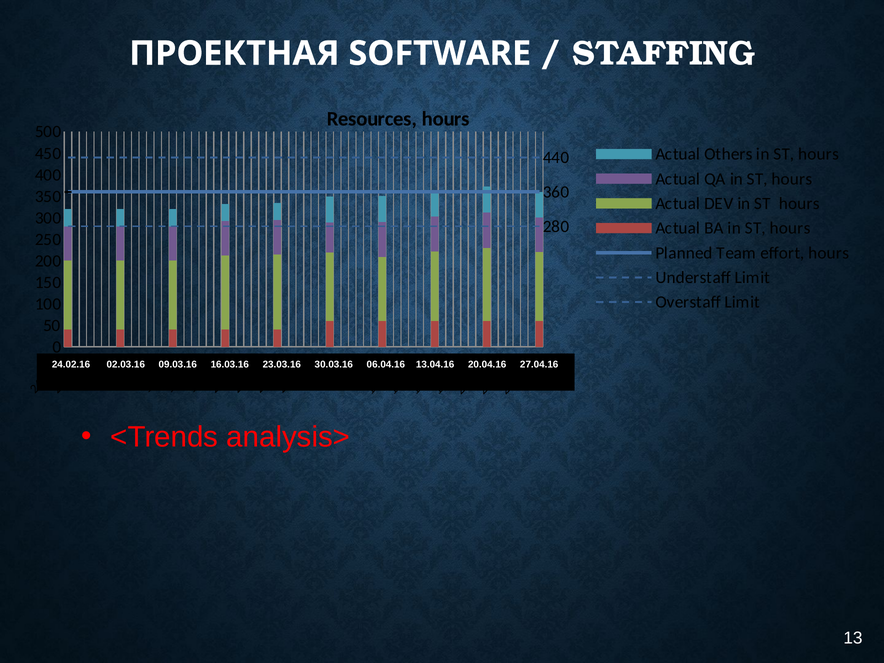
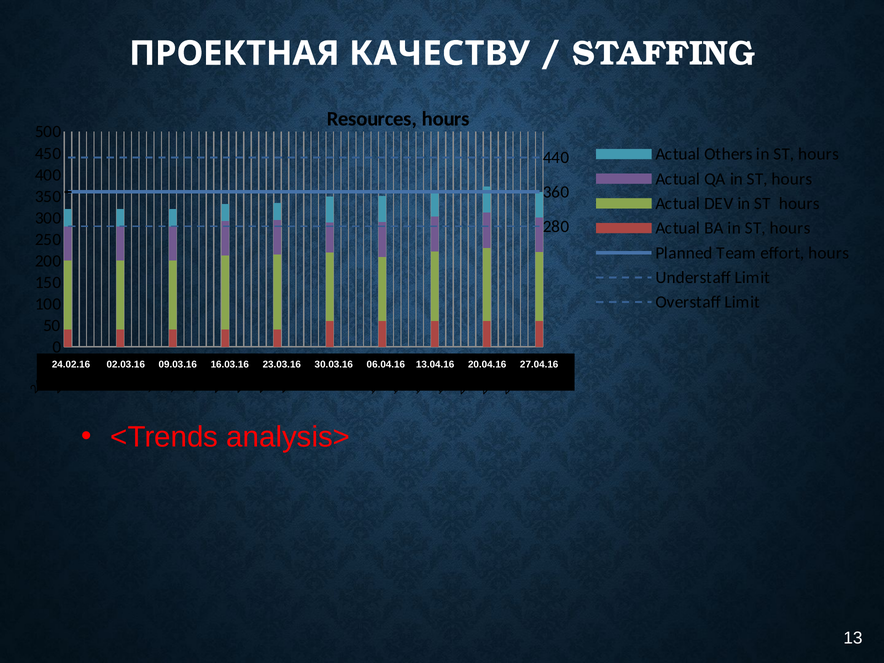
SOFTWARE: SOFTWARE -> КАЧЕСТВУ
